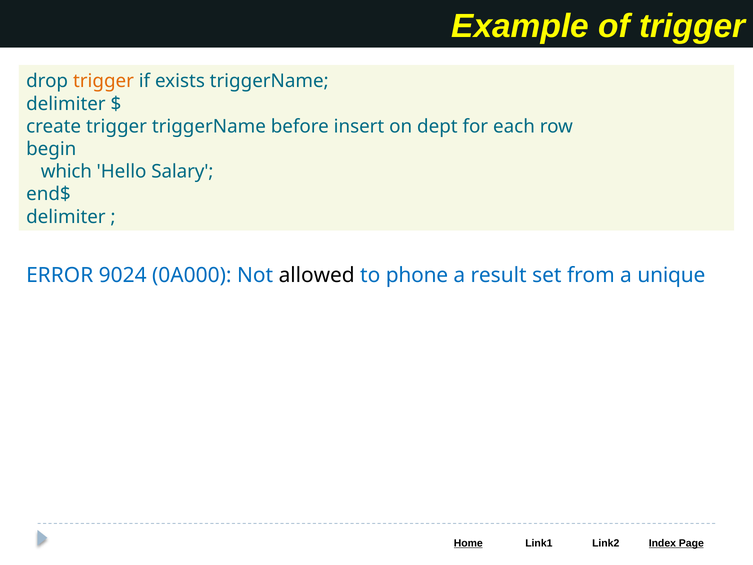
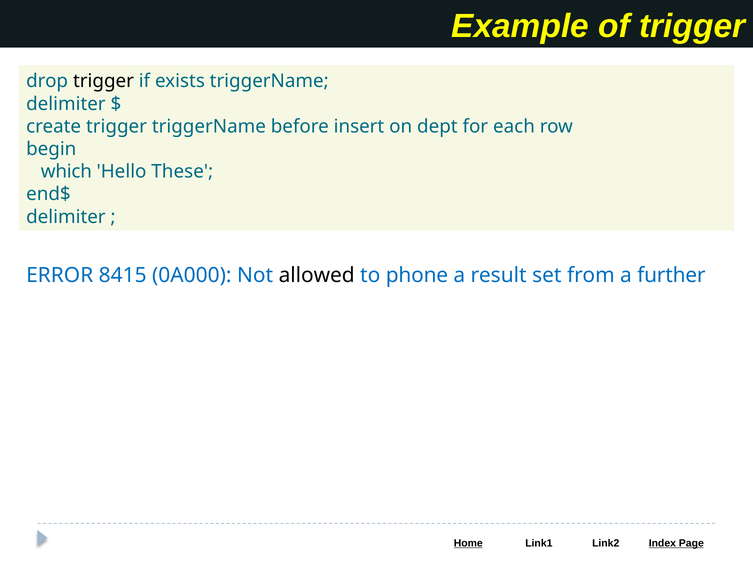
trigger at (103, 81) colour: orange -> black
Salary: Salary -> These
9024: 9024 -> 8415
unique: unique -> further
